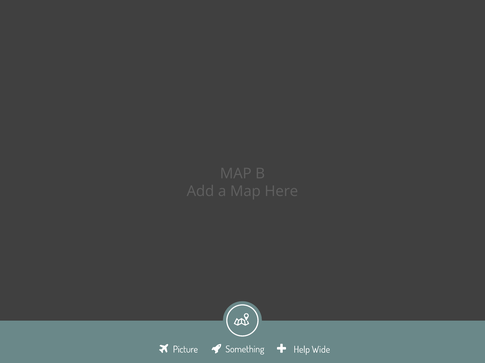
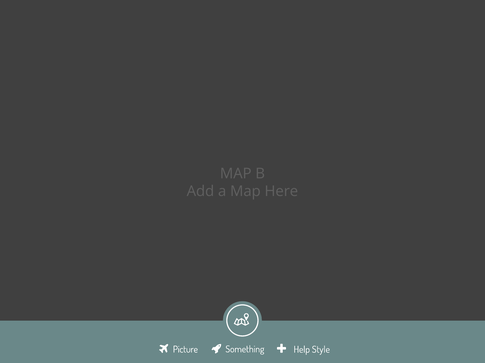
Wide: Wide -> Style
